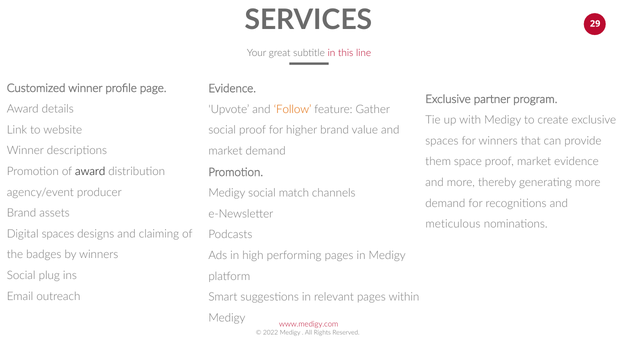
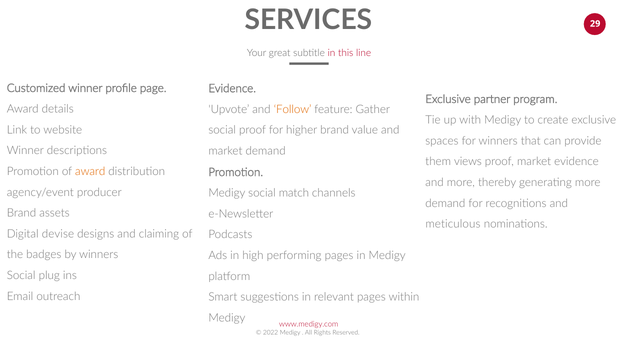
space: space -> views
award at (90, 171) colour: black -> orange
Digital spaces: spaces -> devise
